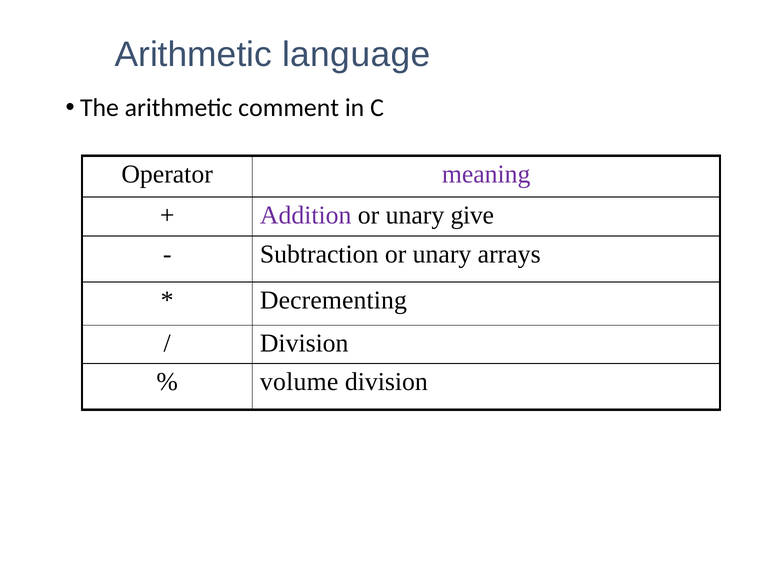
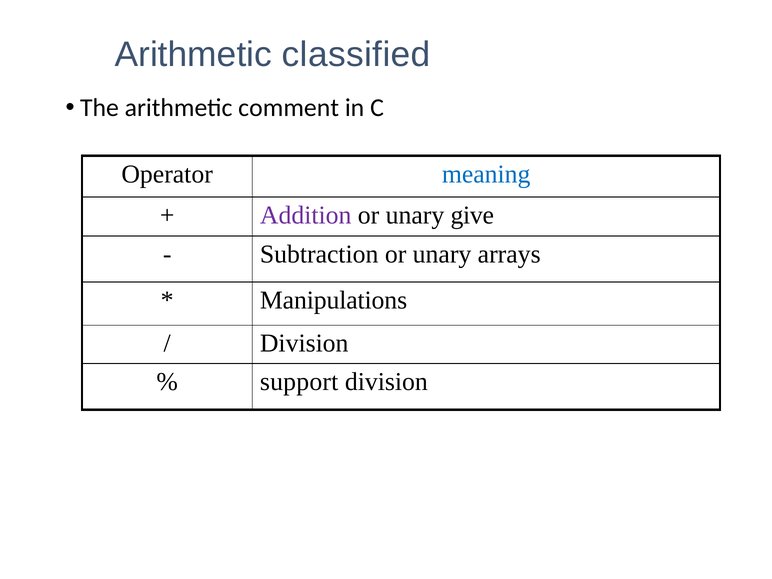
language: language -> classified
meaning colour: purple -> blue
Decrementing: Decrementing -> Manipulations
volume: volume -> support
